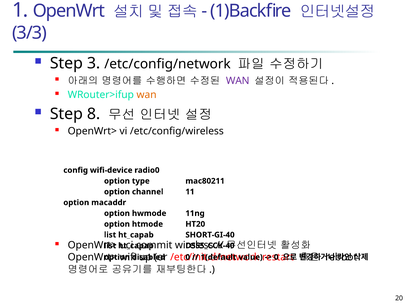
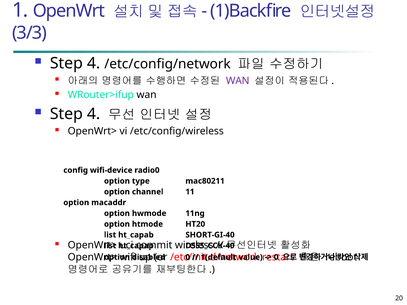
3 at (94, 63): 3 -> 4
wan at (147, 95) colour: orange -> black
8 at (94, 114): 8 -> 4
